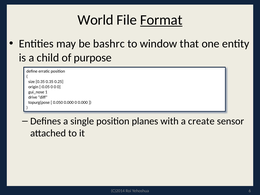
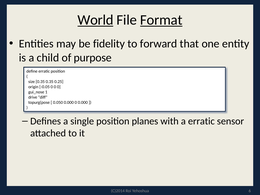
World underline: none -> present
bashrc: bashrc -> fidelity
window: window -> forward
a create: create -> erratic
